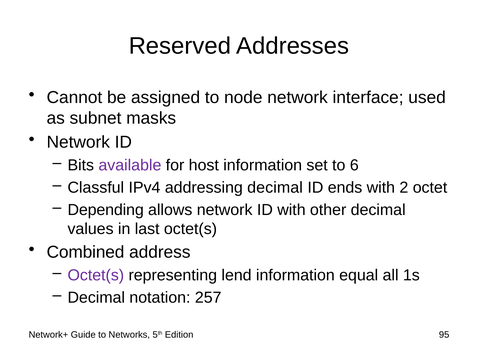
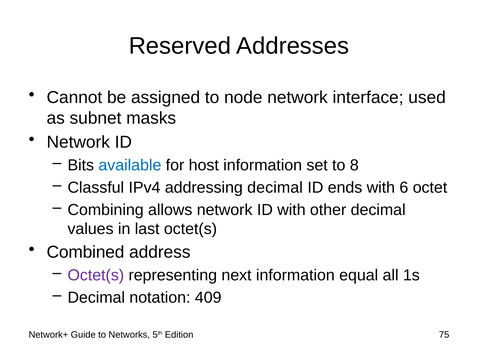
available colour: purple -> blue
6: 6 -> 8
2: 2 -> 6
Depending: Depending -> Combining
lend: lend -> next
257: 257 -> 409
95: 95 -> 75
